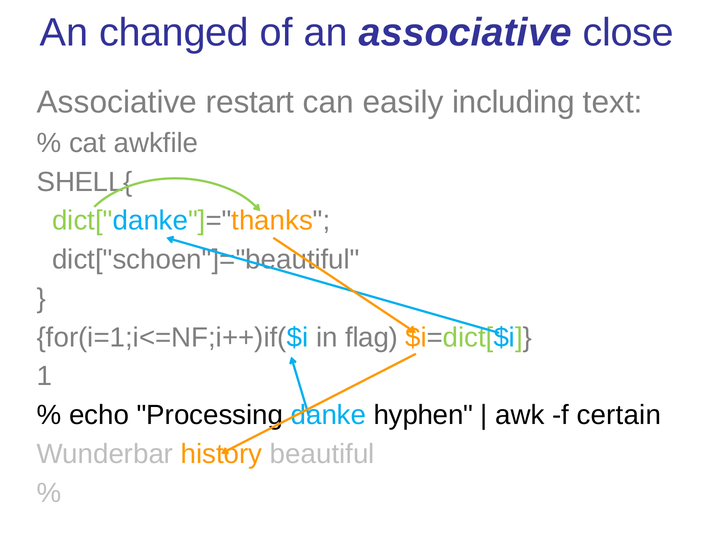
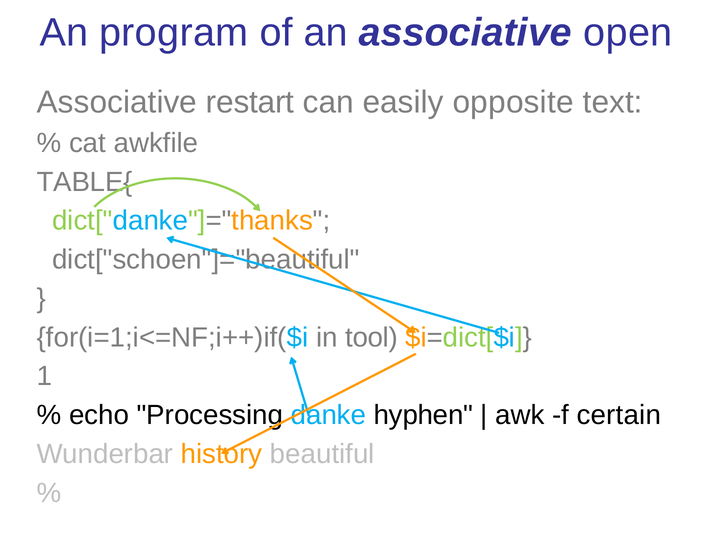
changed: changed -> program
close: close -> open
including: including -> opposite
SHELL{: SHELL{ -> TABLE{
flag: flag -> tool
